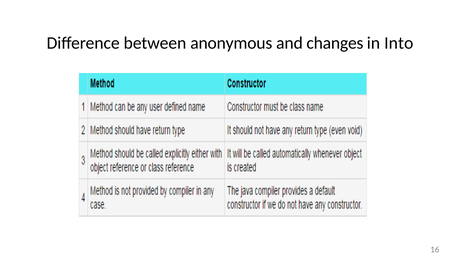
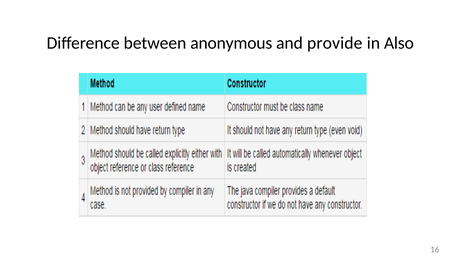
changes: changes -> provide
Into: Into -> Also
